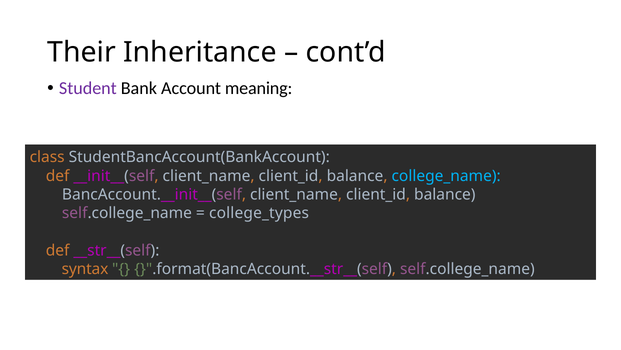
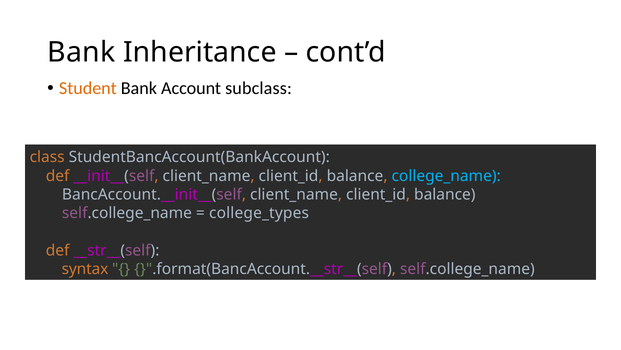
Their at (82, 52): Their -> Bank
Student colour: purple -> orange
meaning: meaning -> subclass
